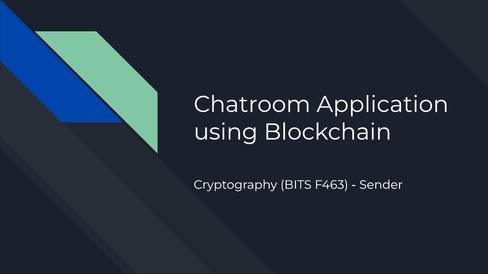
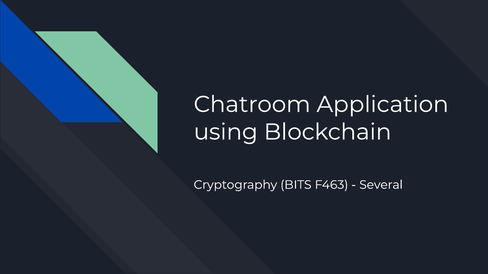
Sender: Sender -> Several
